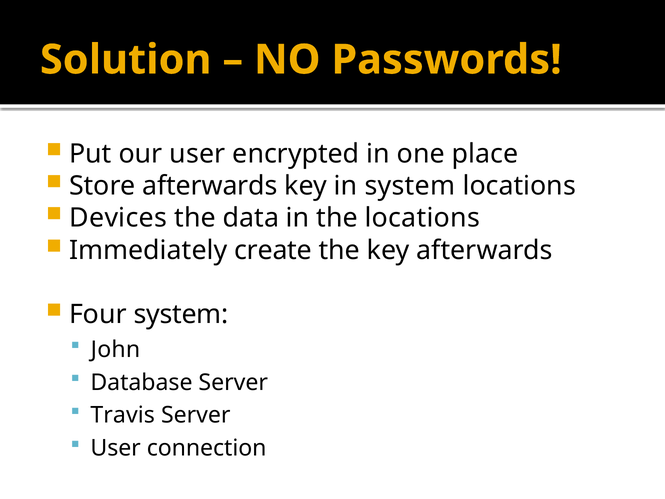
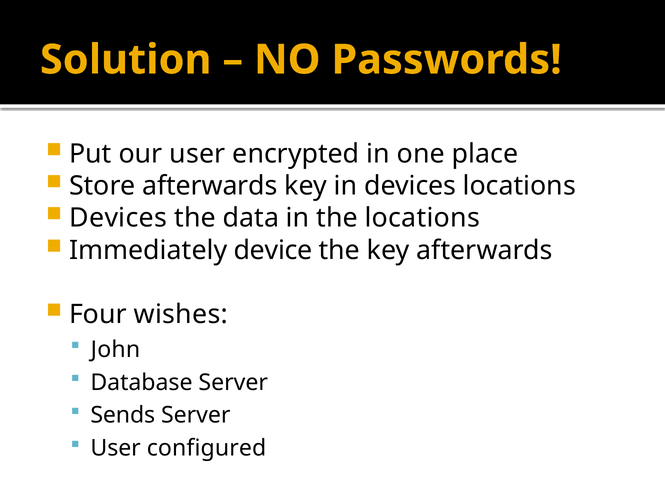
in system: system -> devices
create: create -> device
Four system: system -> wishes
Travis: Travis -> Sends
connection: connection -> configured
